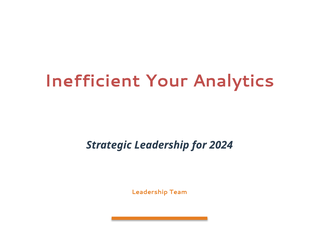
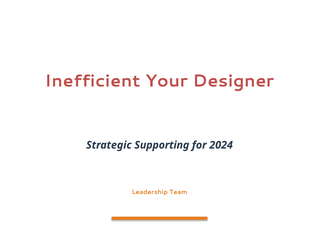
Analytics: Analytics -> Designer
Strategic Leadership: Leadership -> Supporting
